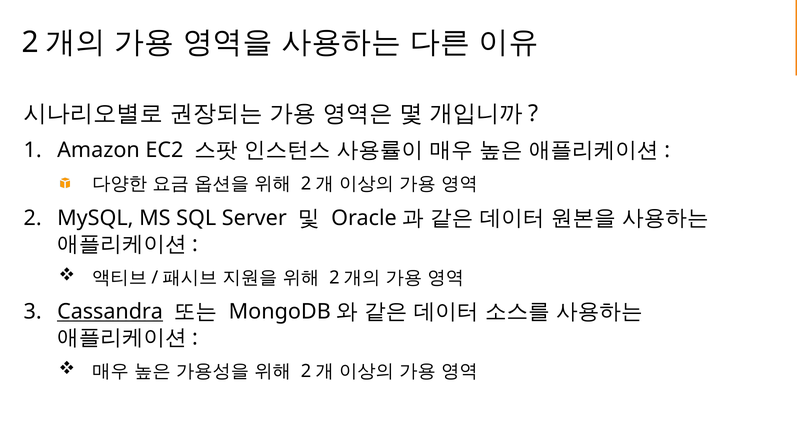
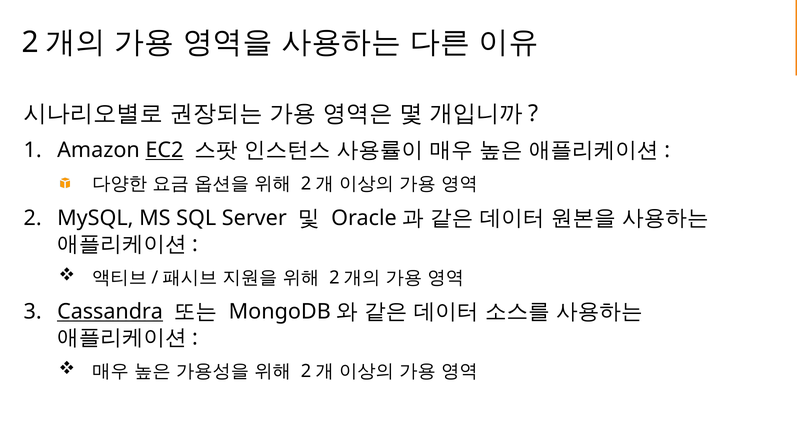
EC2 underline: none -> present
